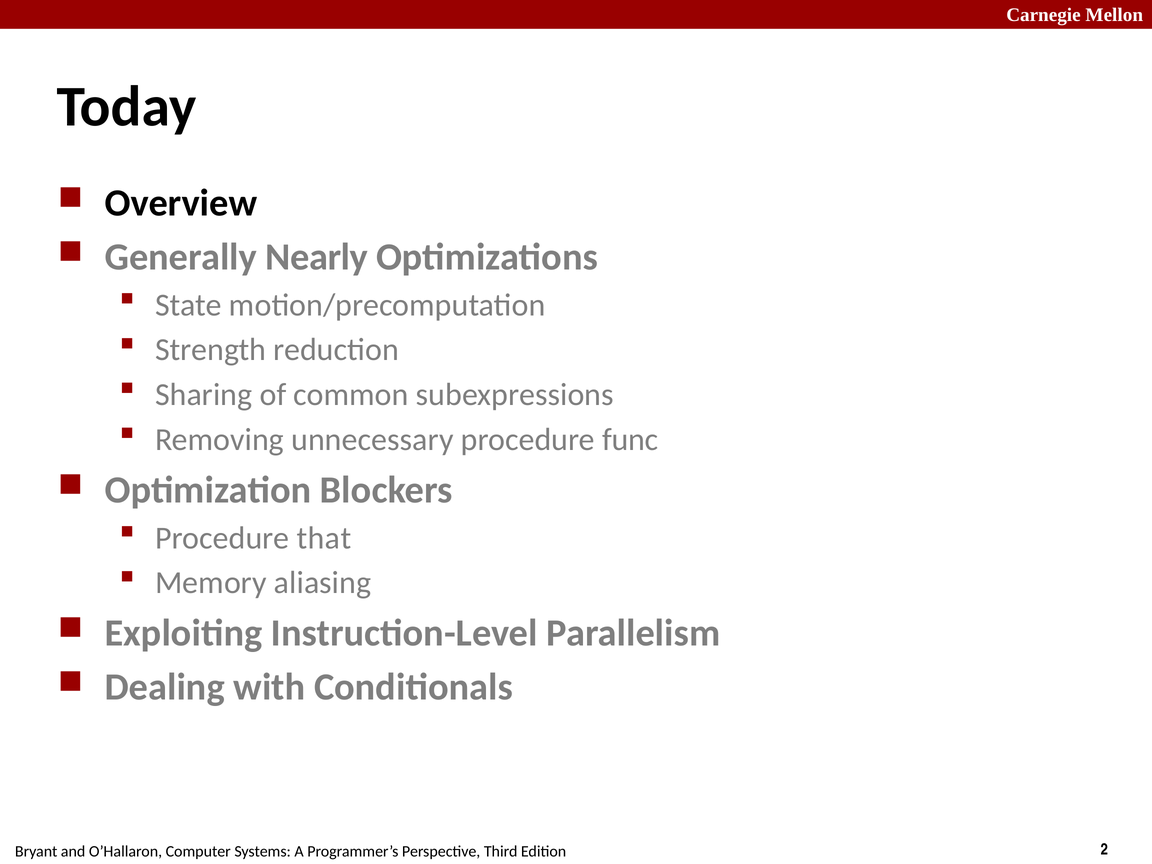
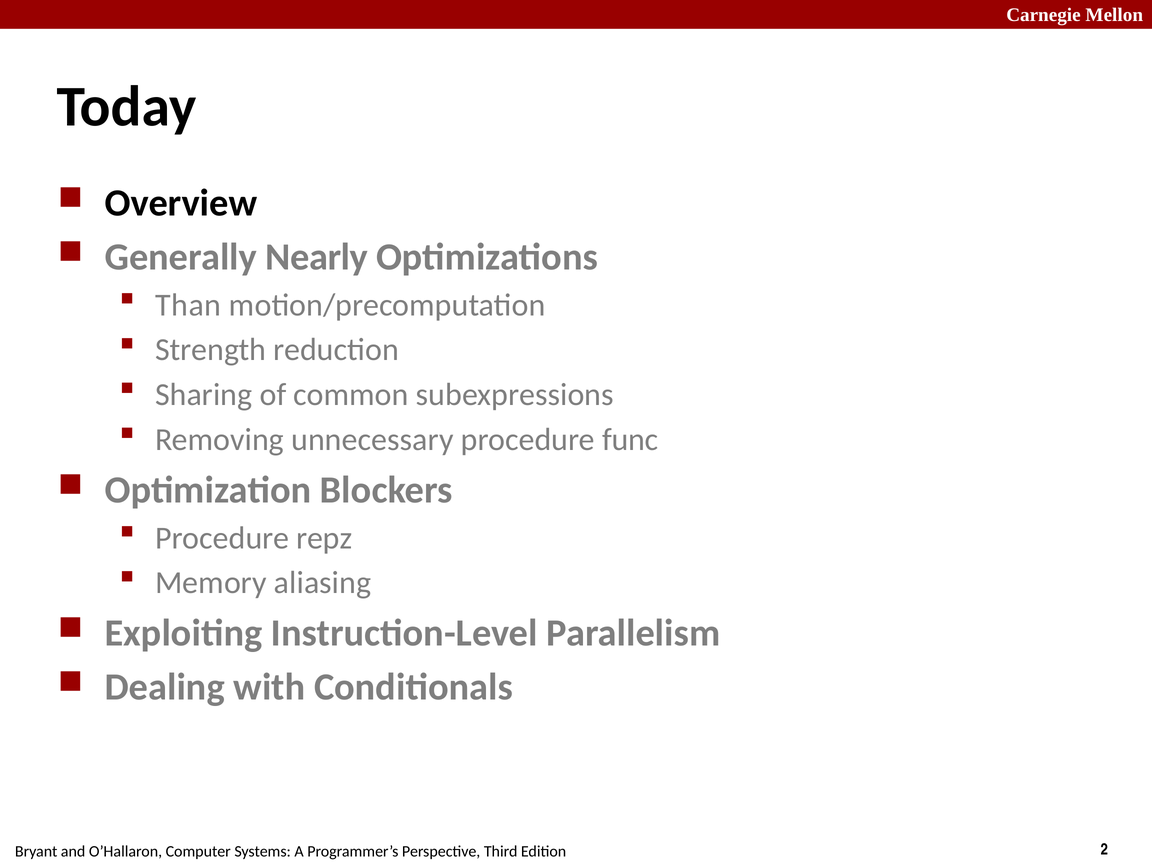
State: State -> Than
that: that -> repz
